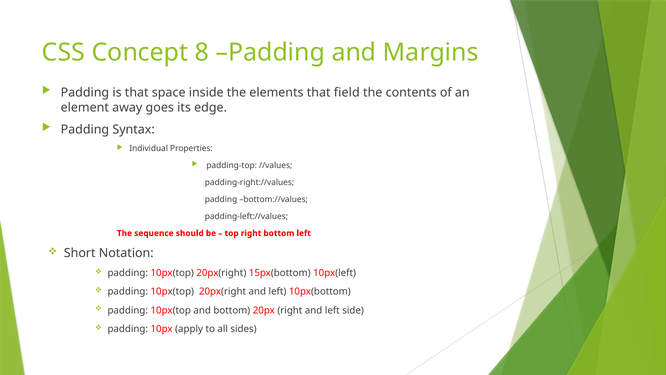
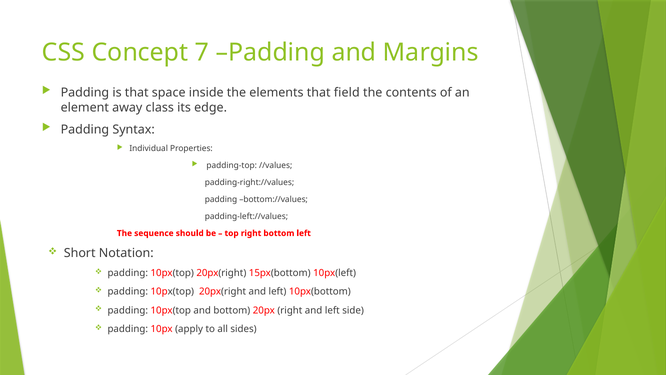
8: 8 -> 7
goes: goes -> class
